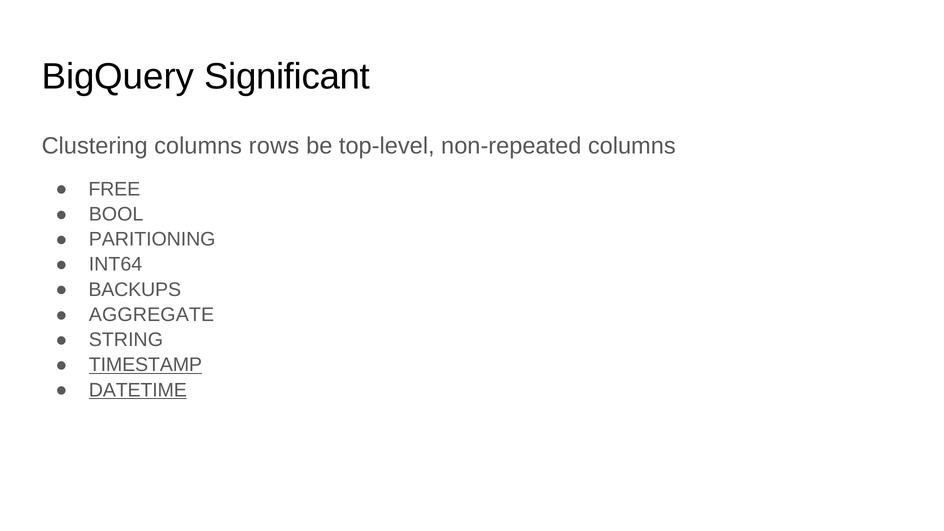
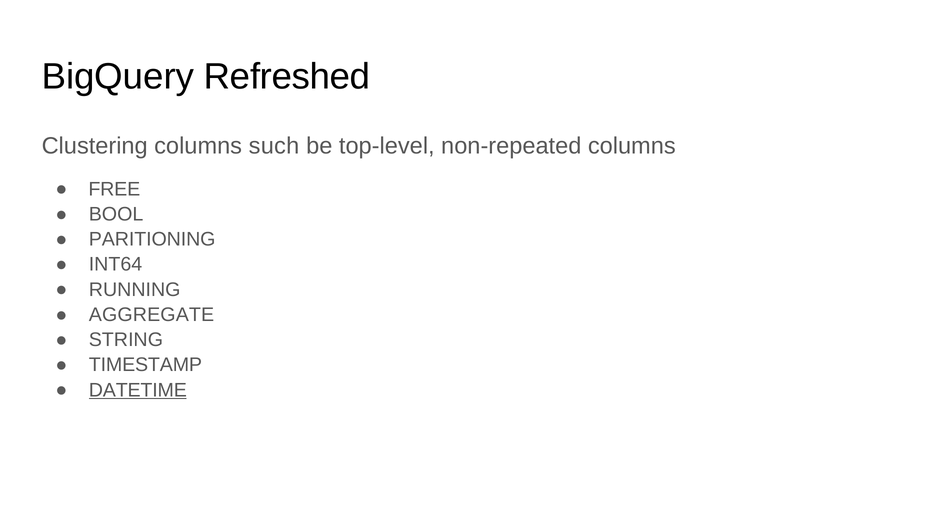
Significant: Significant -> Refreshed
rows: rows -> such
BACKUPS: BACKUPS -> RUNNING
TIMESTAMP underline: present -> none
